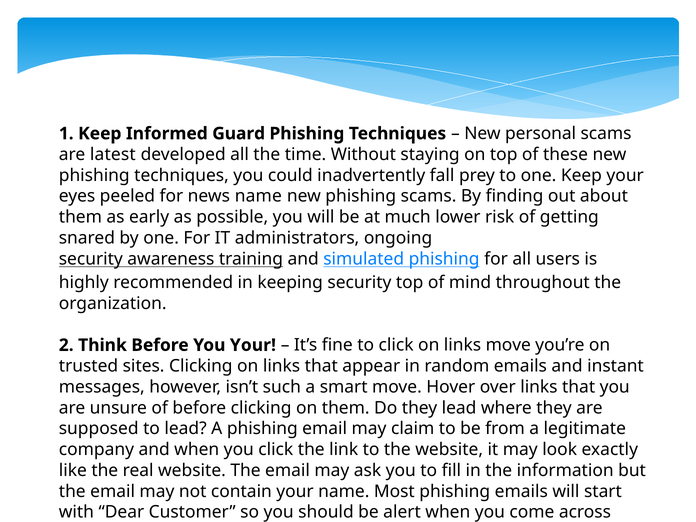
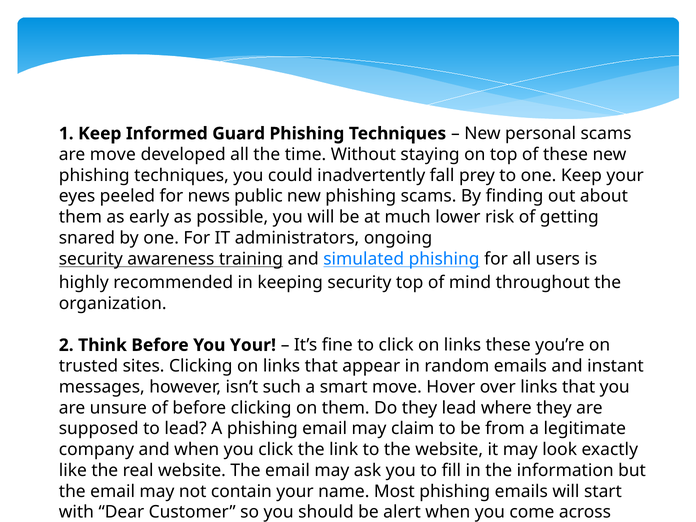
are latest: latest -> move
news name: name -> public
links move: move -> these
